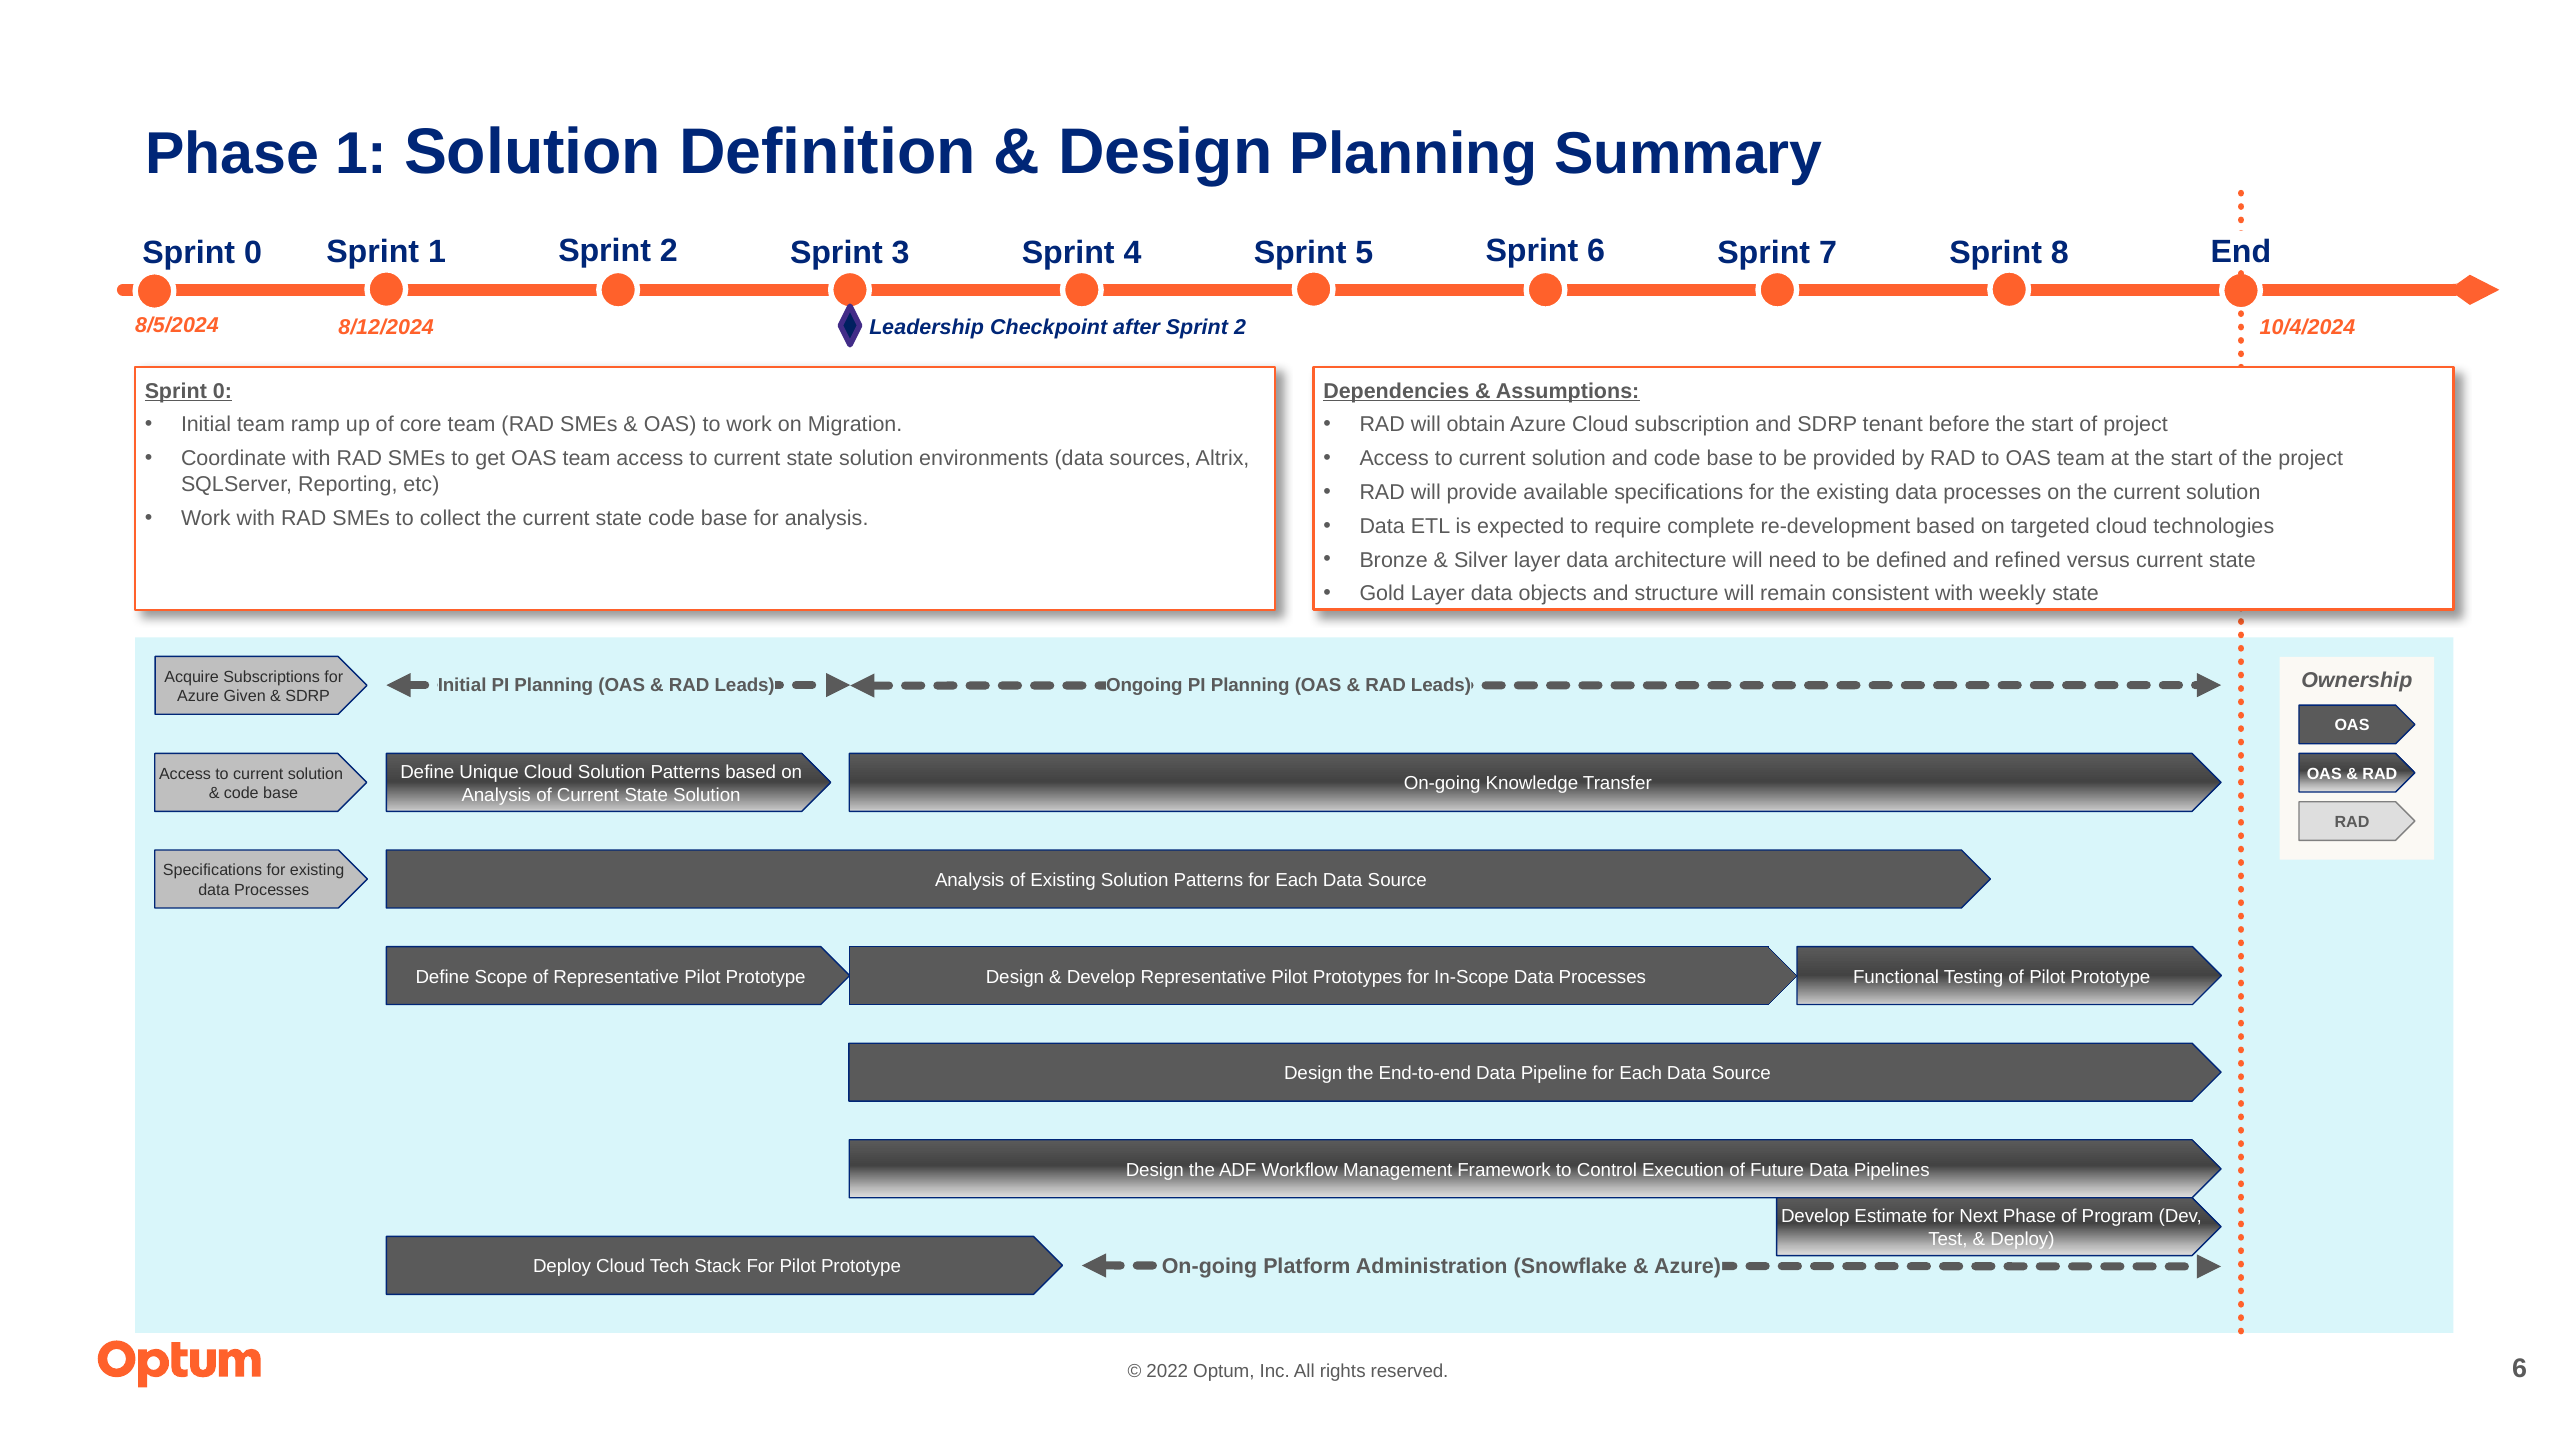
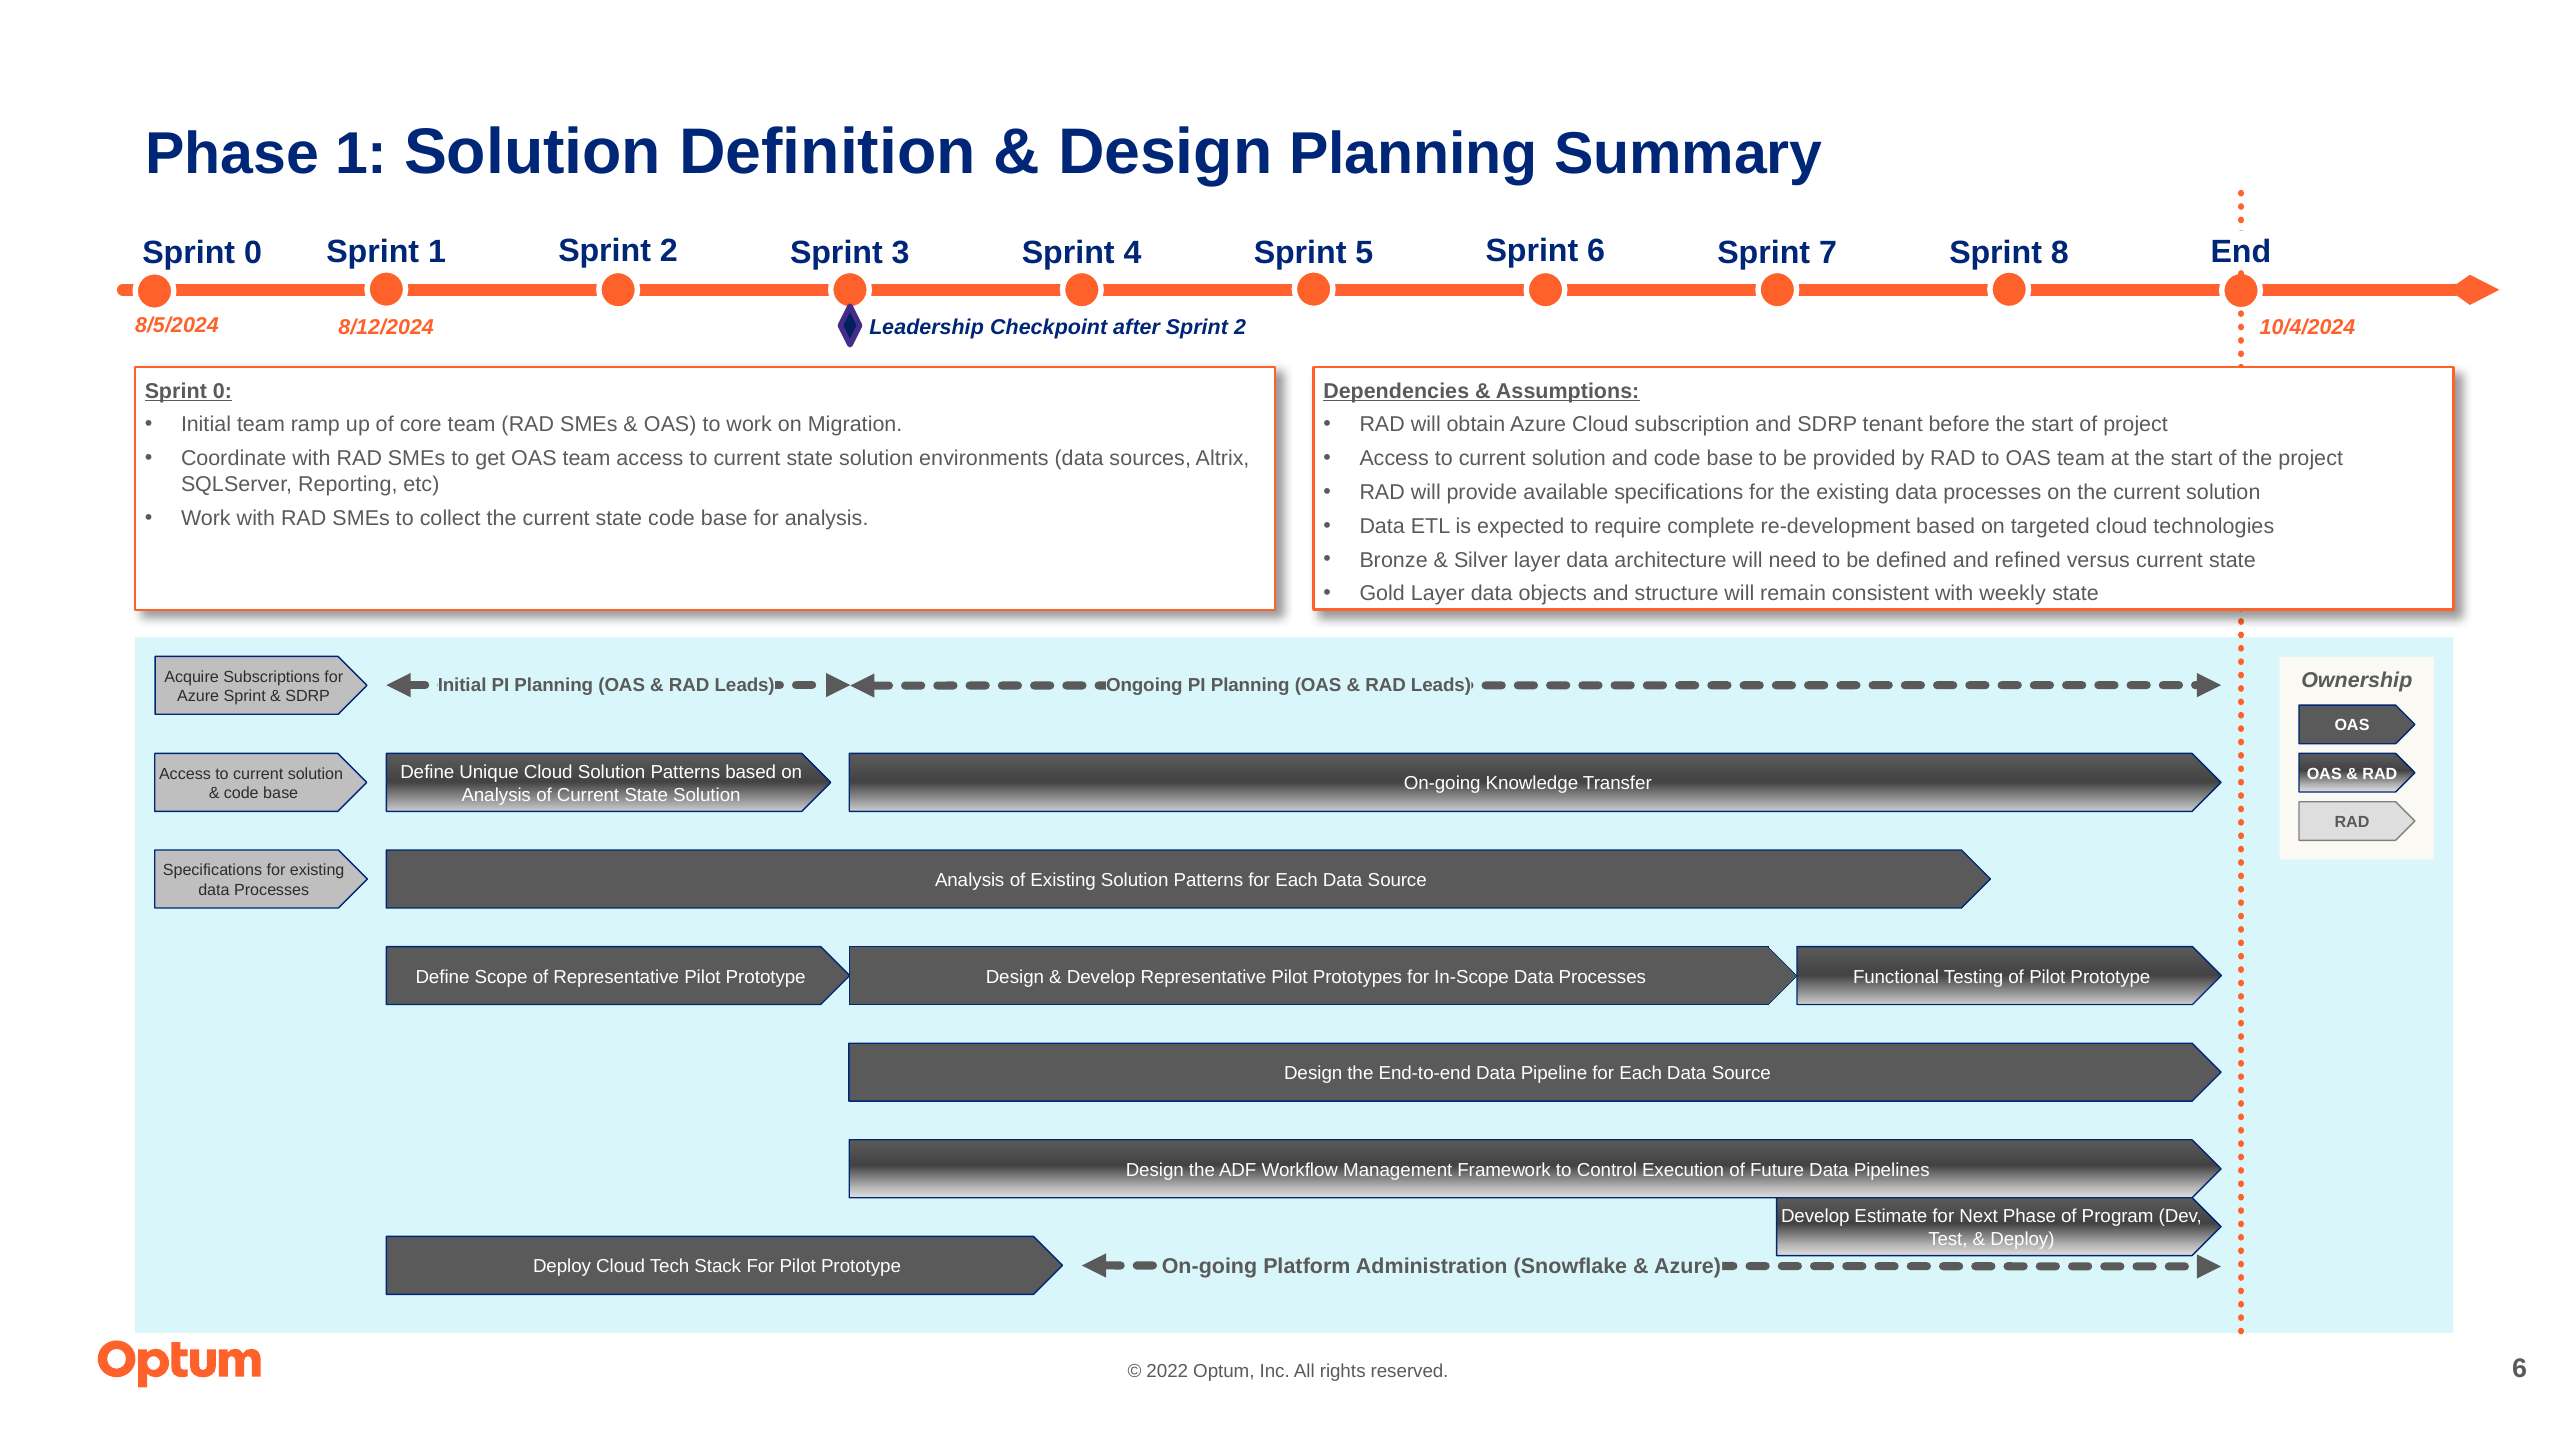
Azure Given: Given -> Sprint
